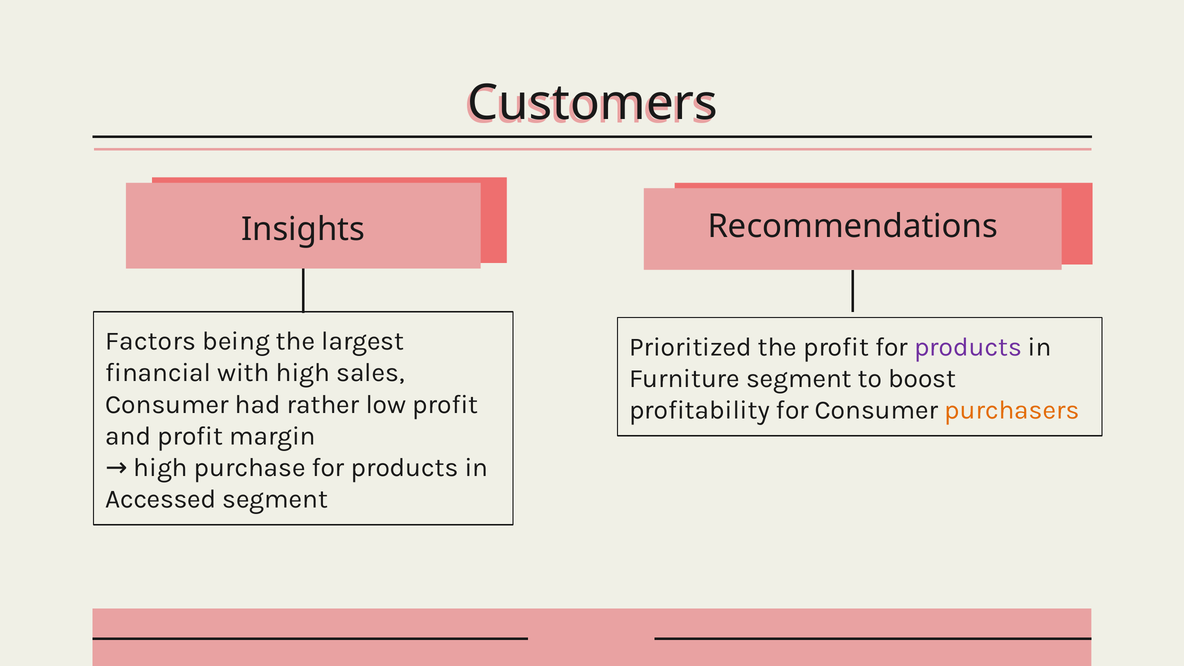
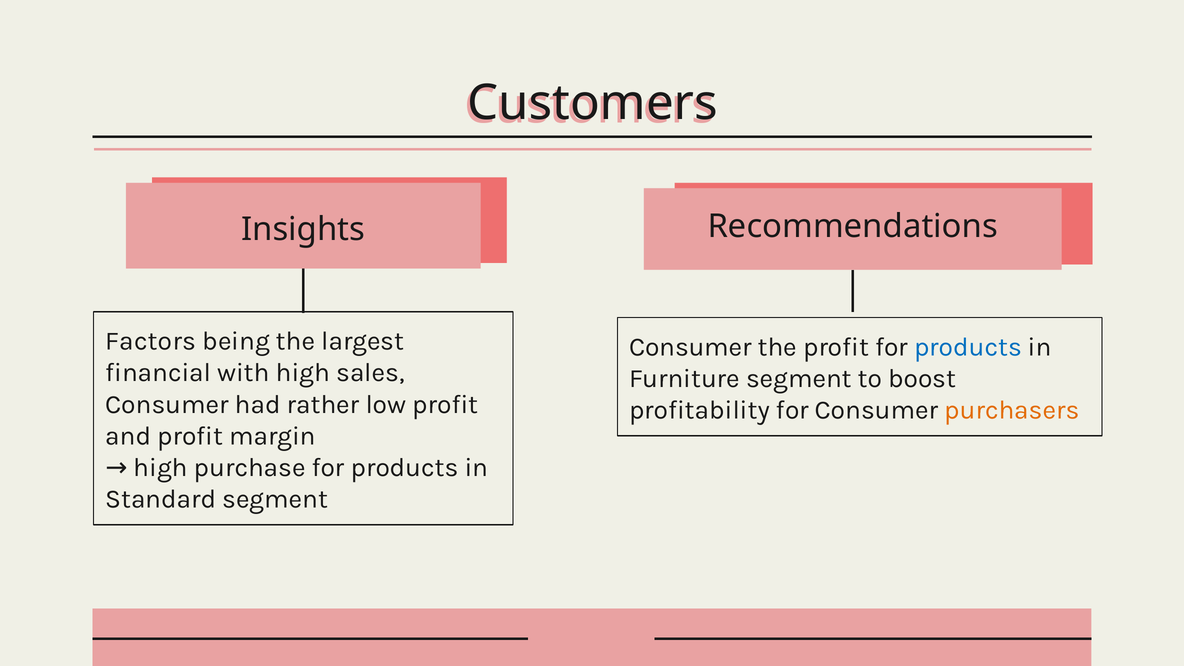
Prioritized at (690, 347): Prioritized -> Consumer
products at (968, 347) colour: purple -> blue
Accessed: Accessed -> Standard
